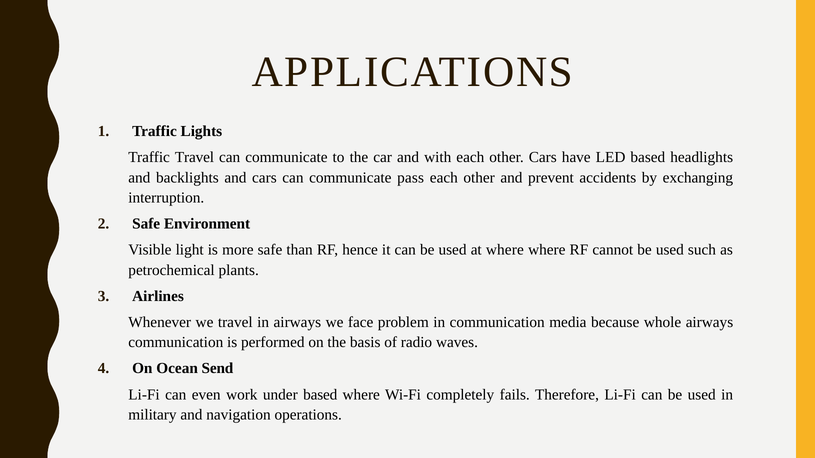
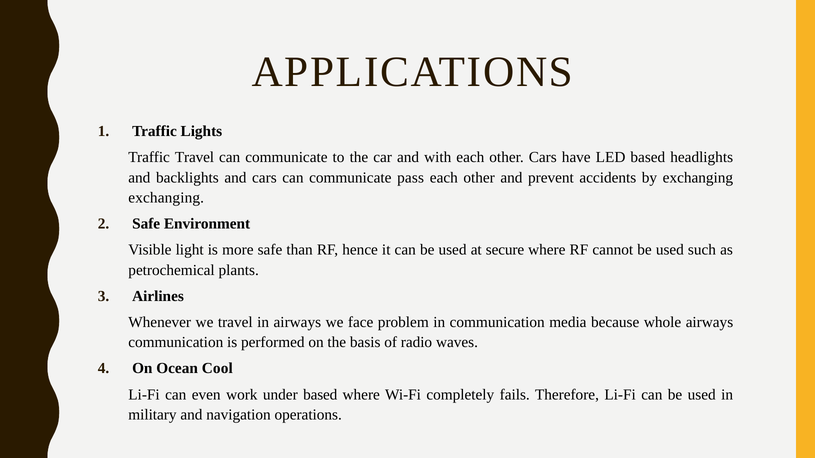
interruption at (166, 198): interruption -> exchanging
at where: where -> secure
Send: Send -> Cool
